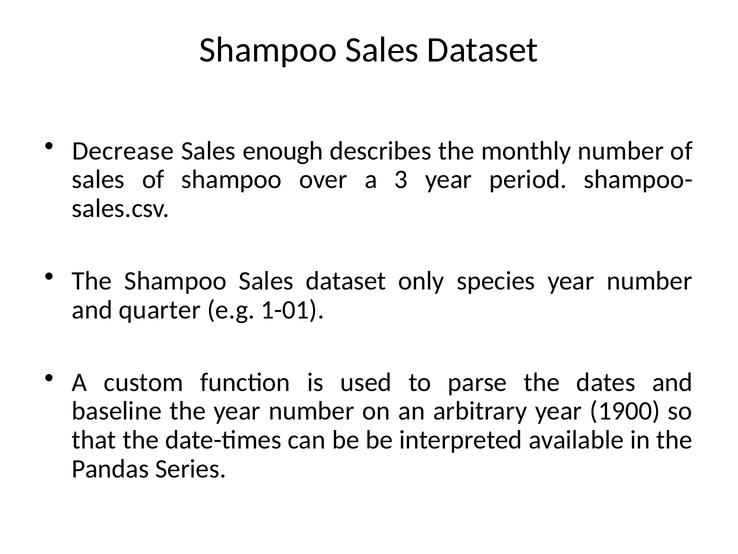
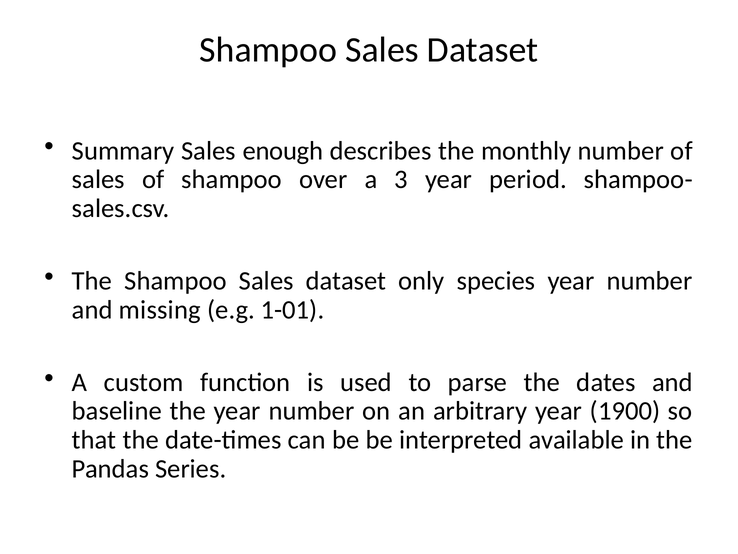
Decrease: Decrease -> Summary
quarter: quarter -> missing
